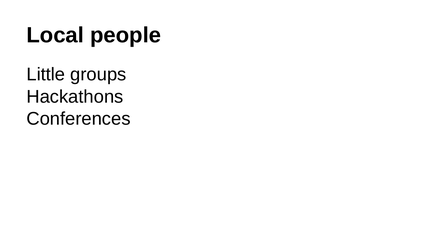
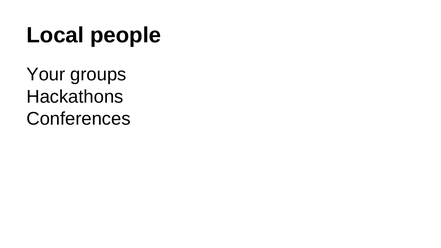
Little: Little -> Your
